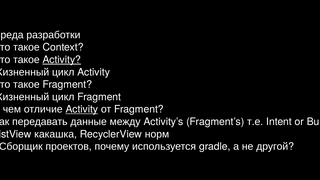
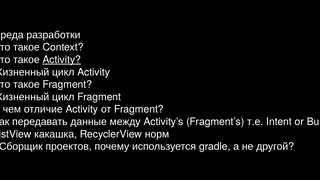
Activity at (82, 109) underline: present -> none
